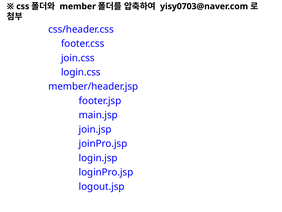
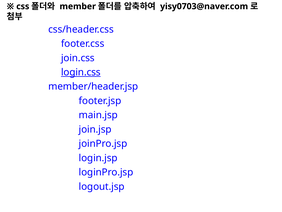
login.css underline: none -> present
